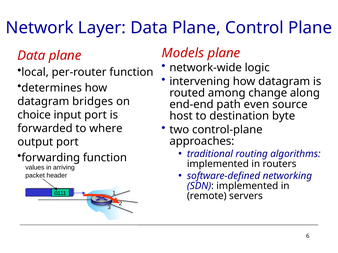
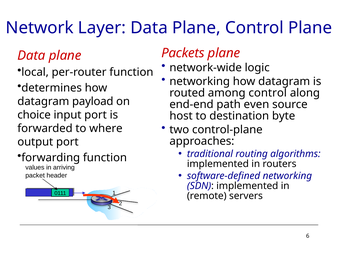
Models: Models -> Packets
intervening at (200, 82): intervening -> networking
among change: change -> control
bridges: bridges -> payload
